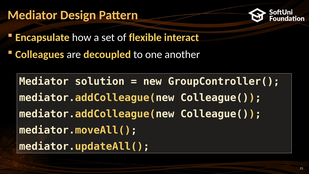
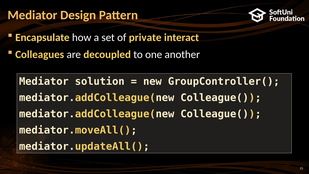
flexible: flexible -> private
